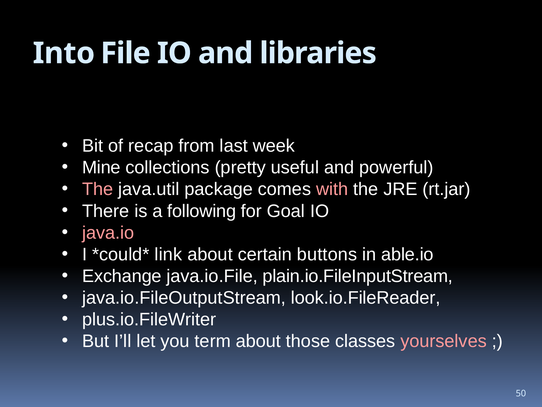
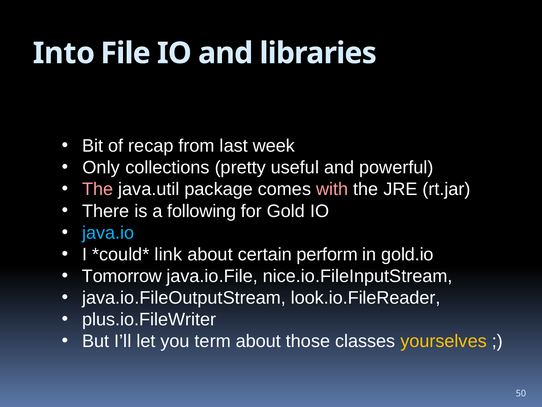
Mine: Mine -> Only
Goal: Goal -> Gold
java.io colour: pink -> light blue
buttons: buttons -> perform
able.io: able.io -> gold.io
Exchange: Exchange -> Tomorrow
plain.io.FileInputStream: plain.io.FileInputStream -> nice.io.FileInputStream
yourselves colour: pink -> yellow
